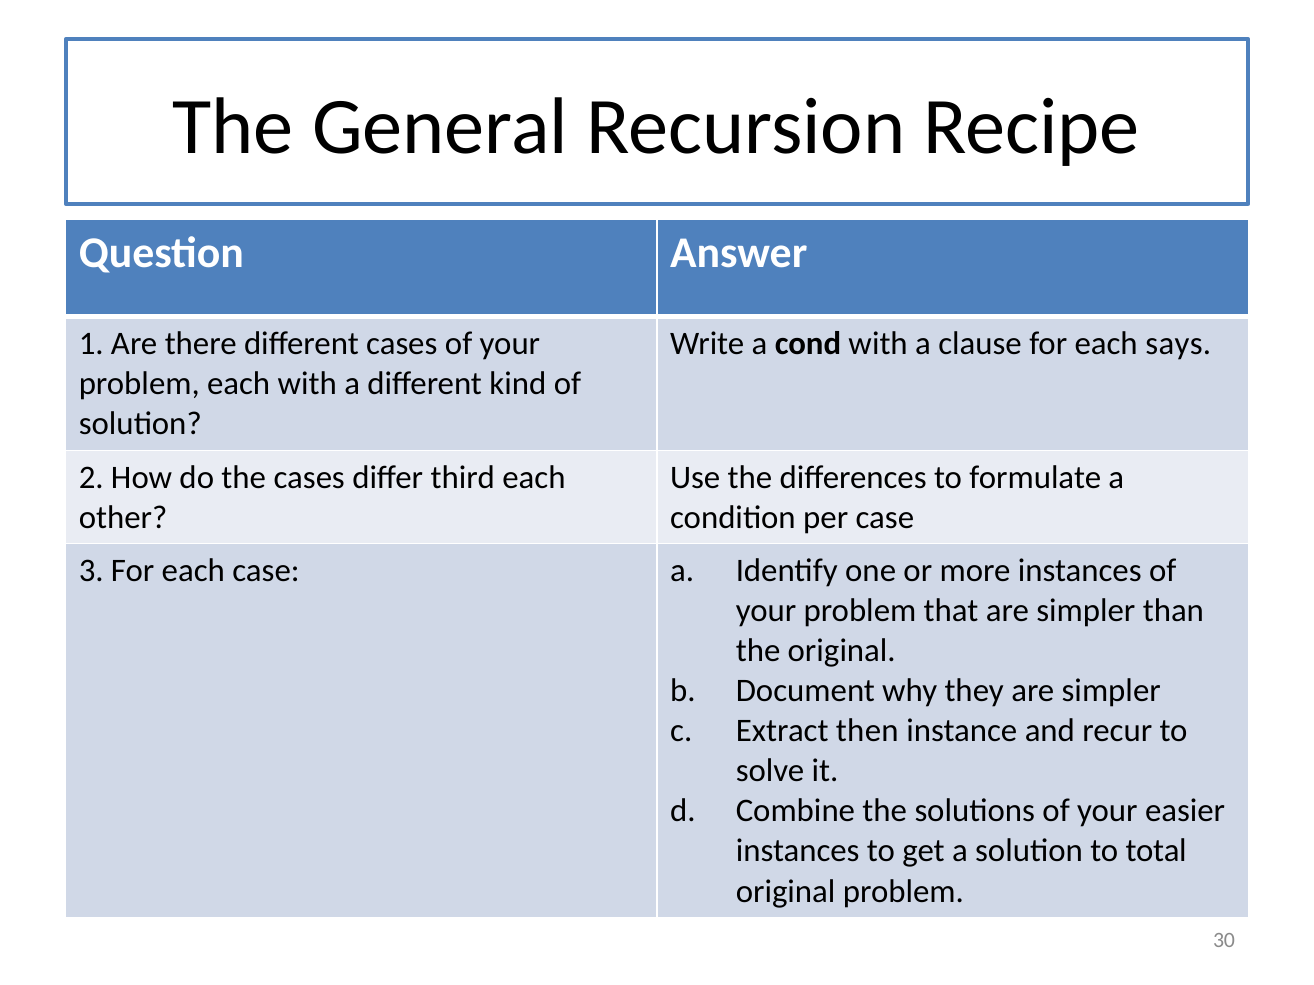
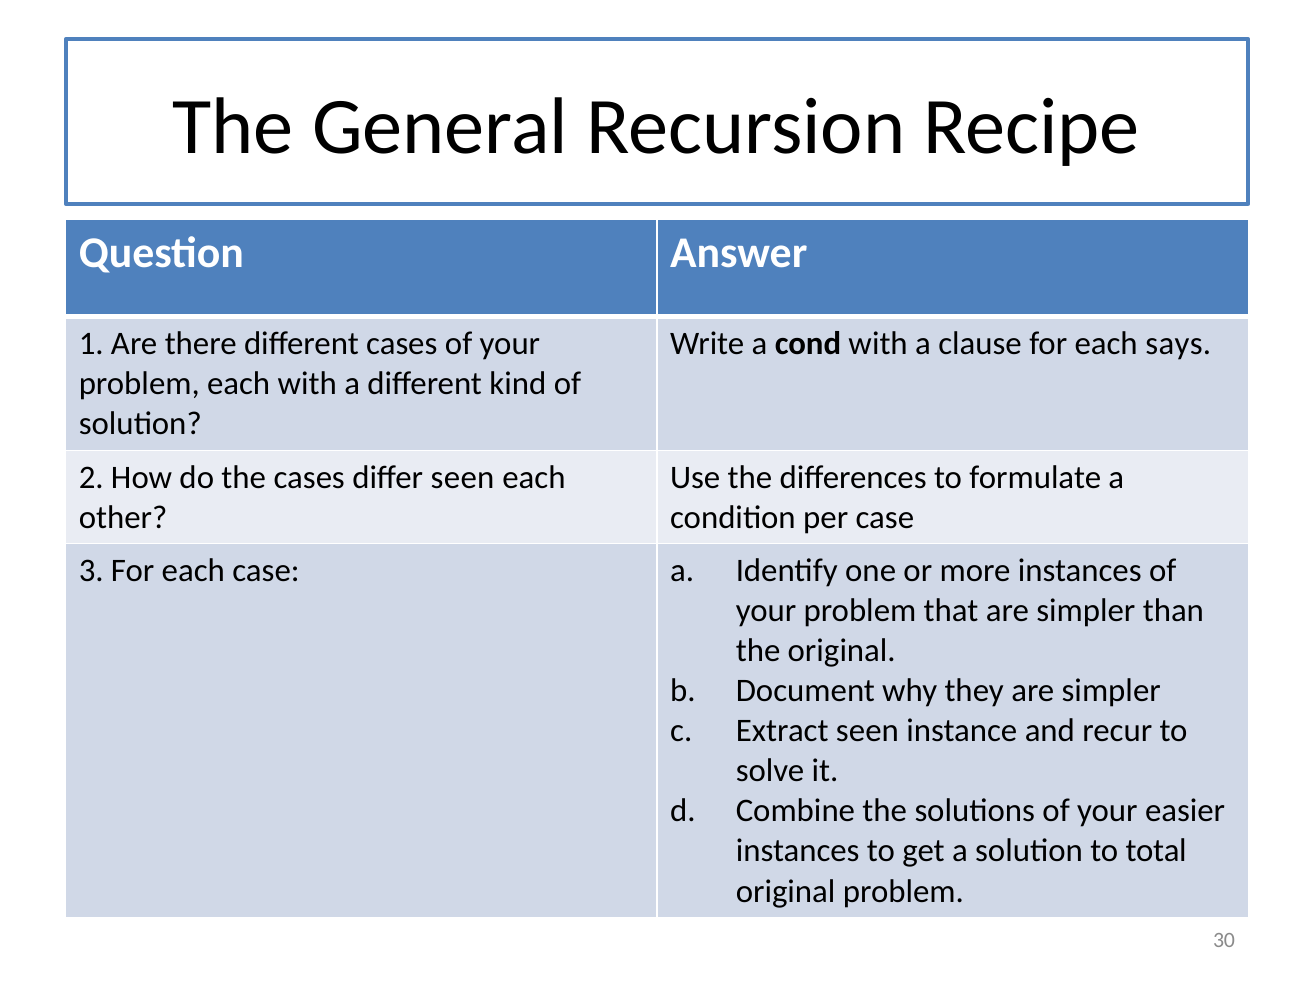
differ third: third -> seen
Extract then: then -> seen
